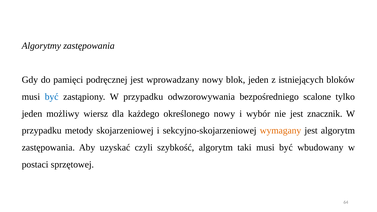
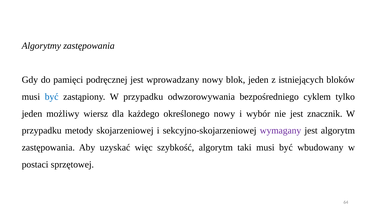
scalone: scalone -> cyklem
wymagany colour: orange -> purple
czyli: czyli -> więc
